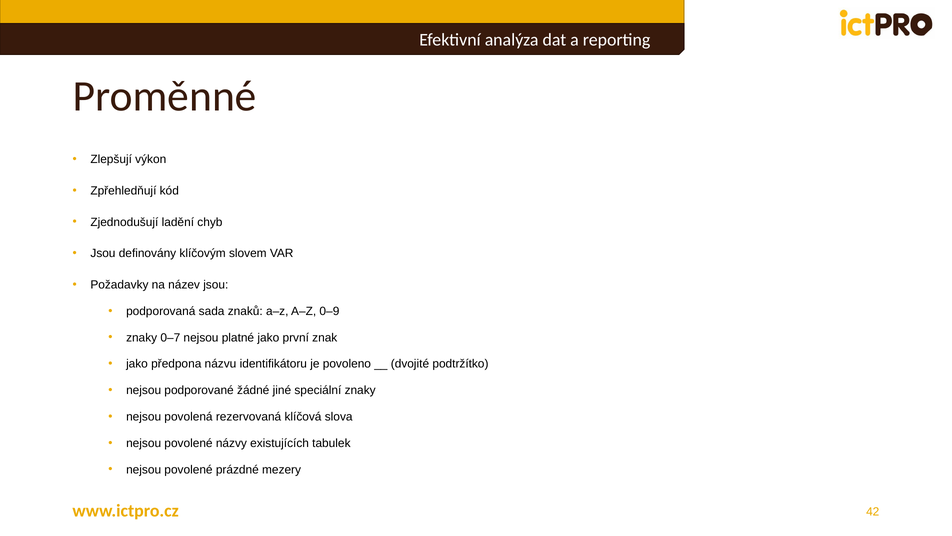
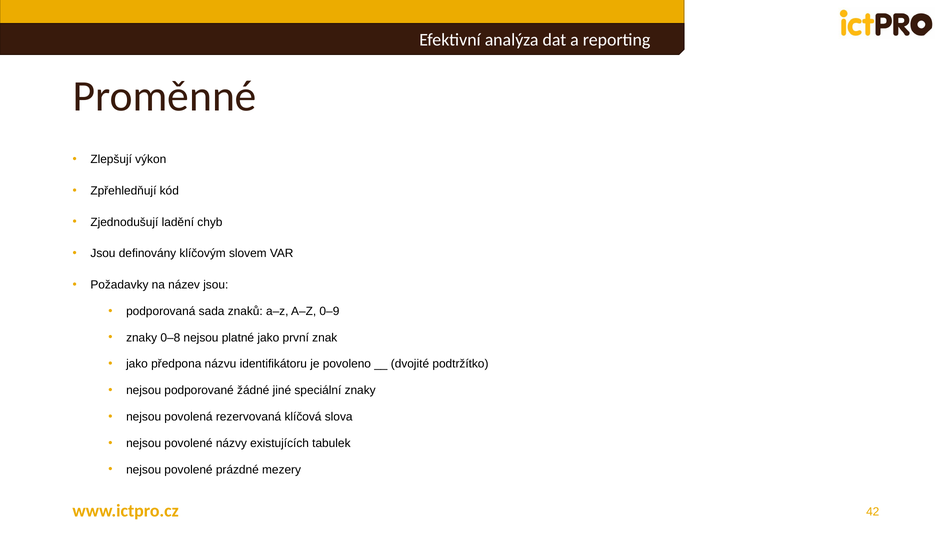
0–7: 0–7 -> 0–8
